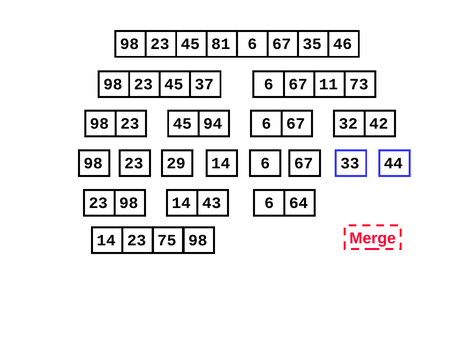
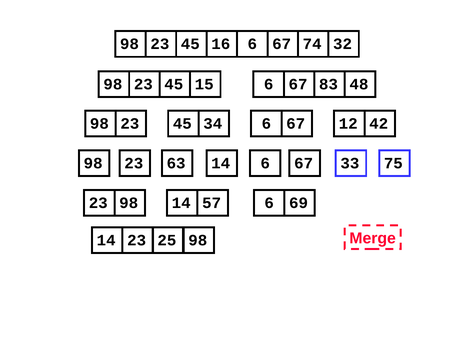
81: 81 -> 16
35: 35 -> 74
46: 46 -> 32
37: 37 -> 15
11: 11 -> 83
73: 73 -> 48
94: 94 -> 34
32: 32 -> 12
29: 29 -> 63
44: 44 -> 75
43: 43 -> 57
64: 64 -> 69
75: 75 -> 25
